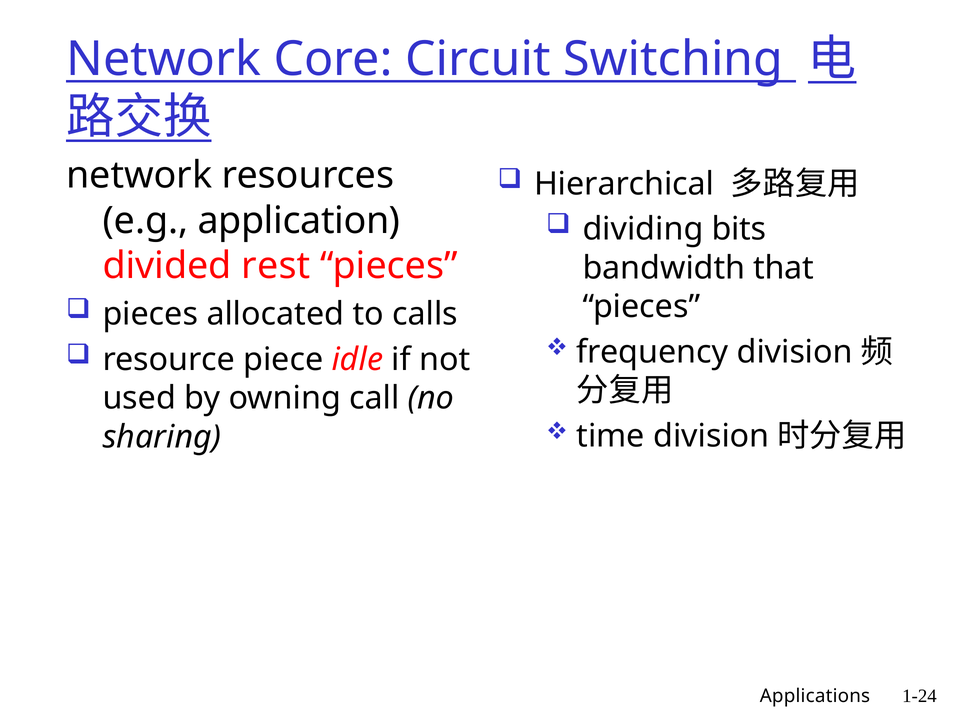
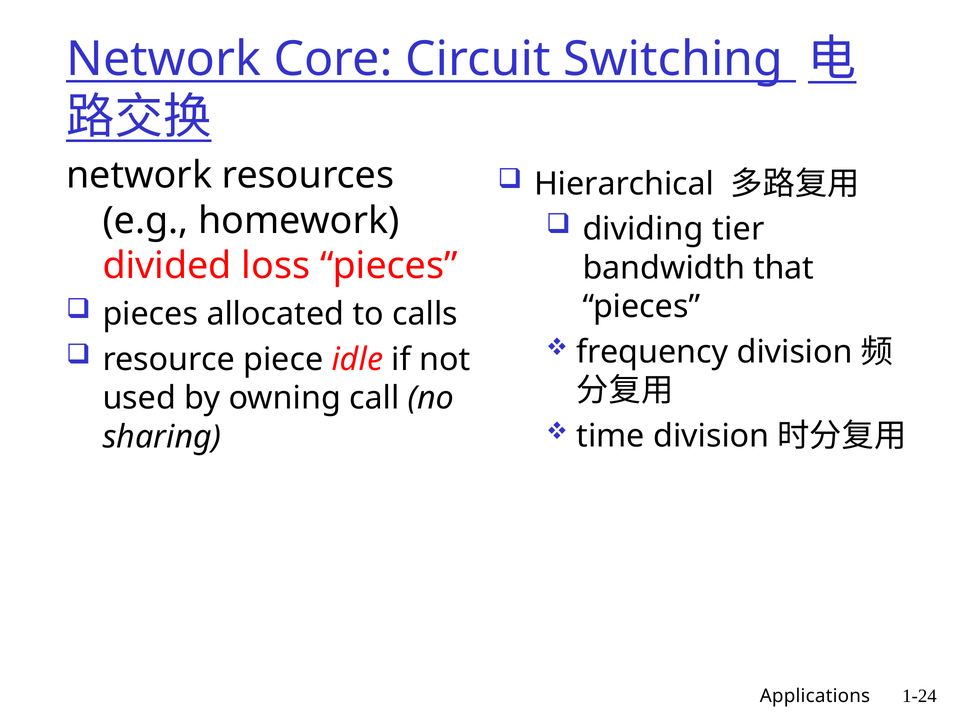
application: application -> homework
bits: bits -> tier
rest: rest -> loss
